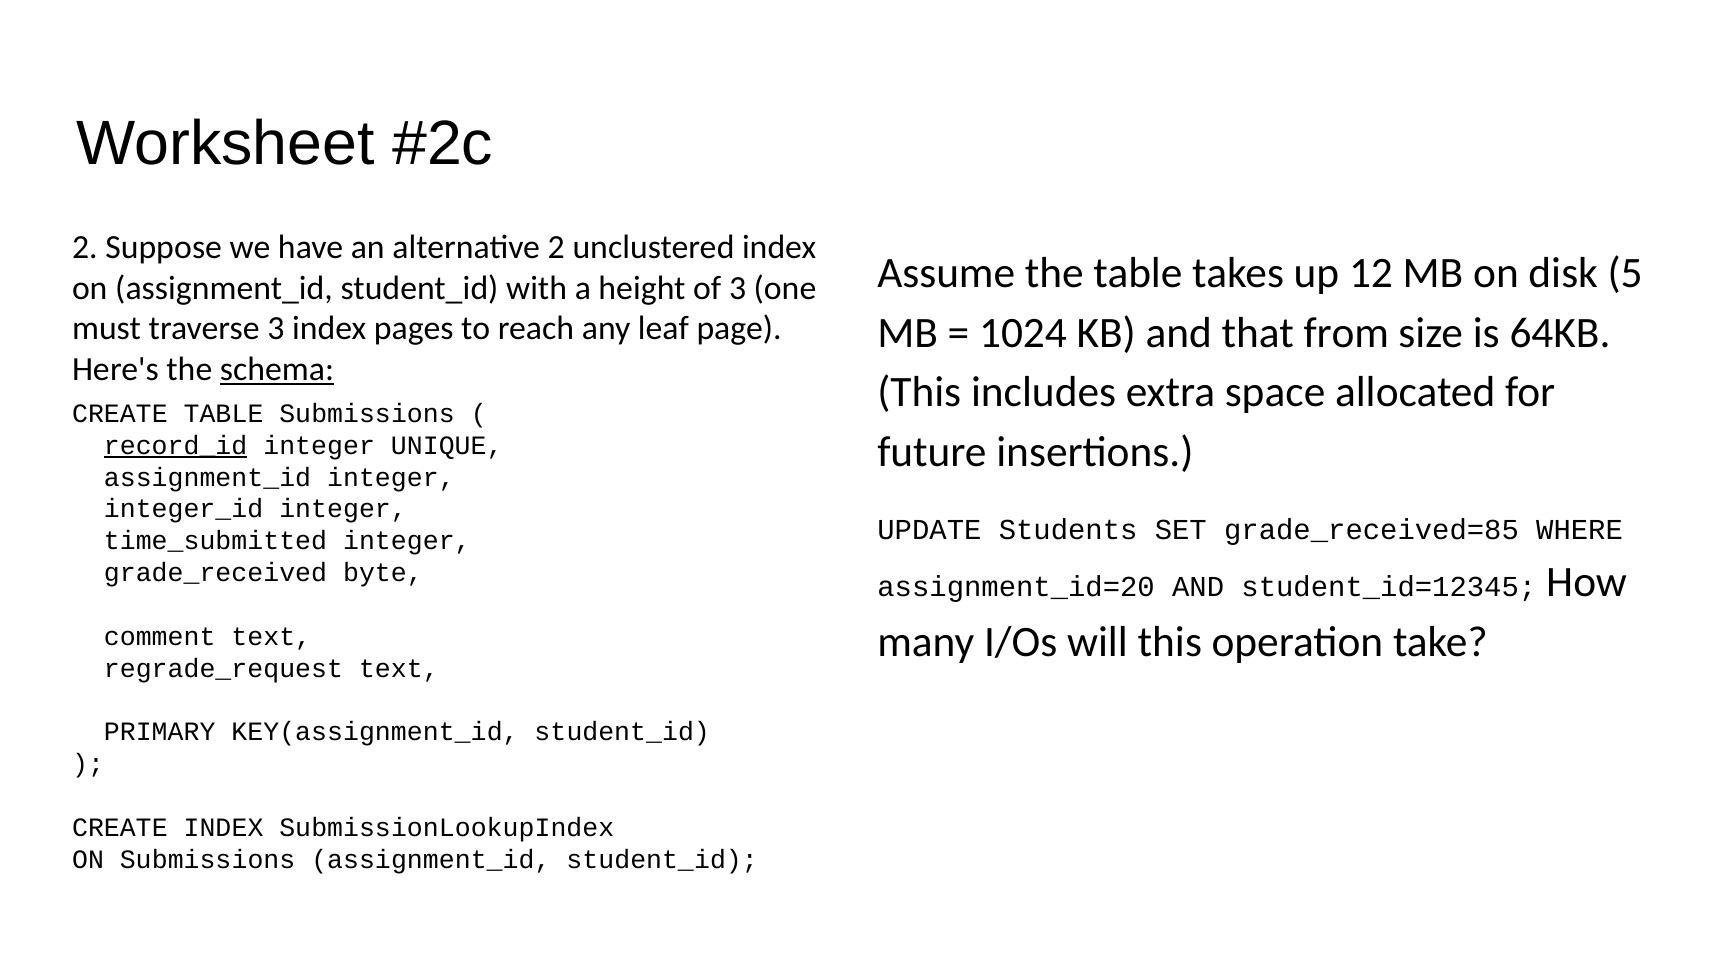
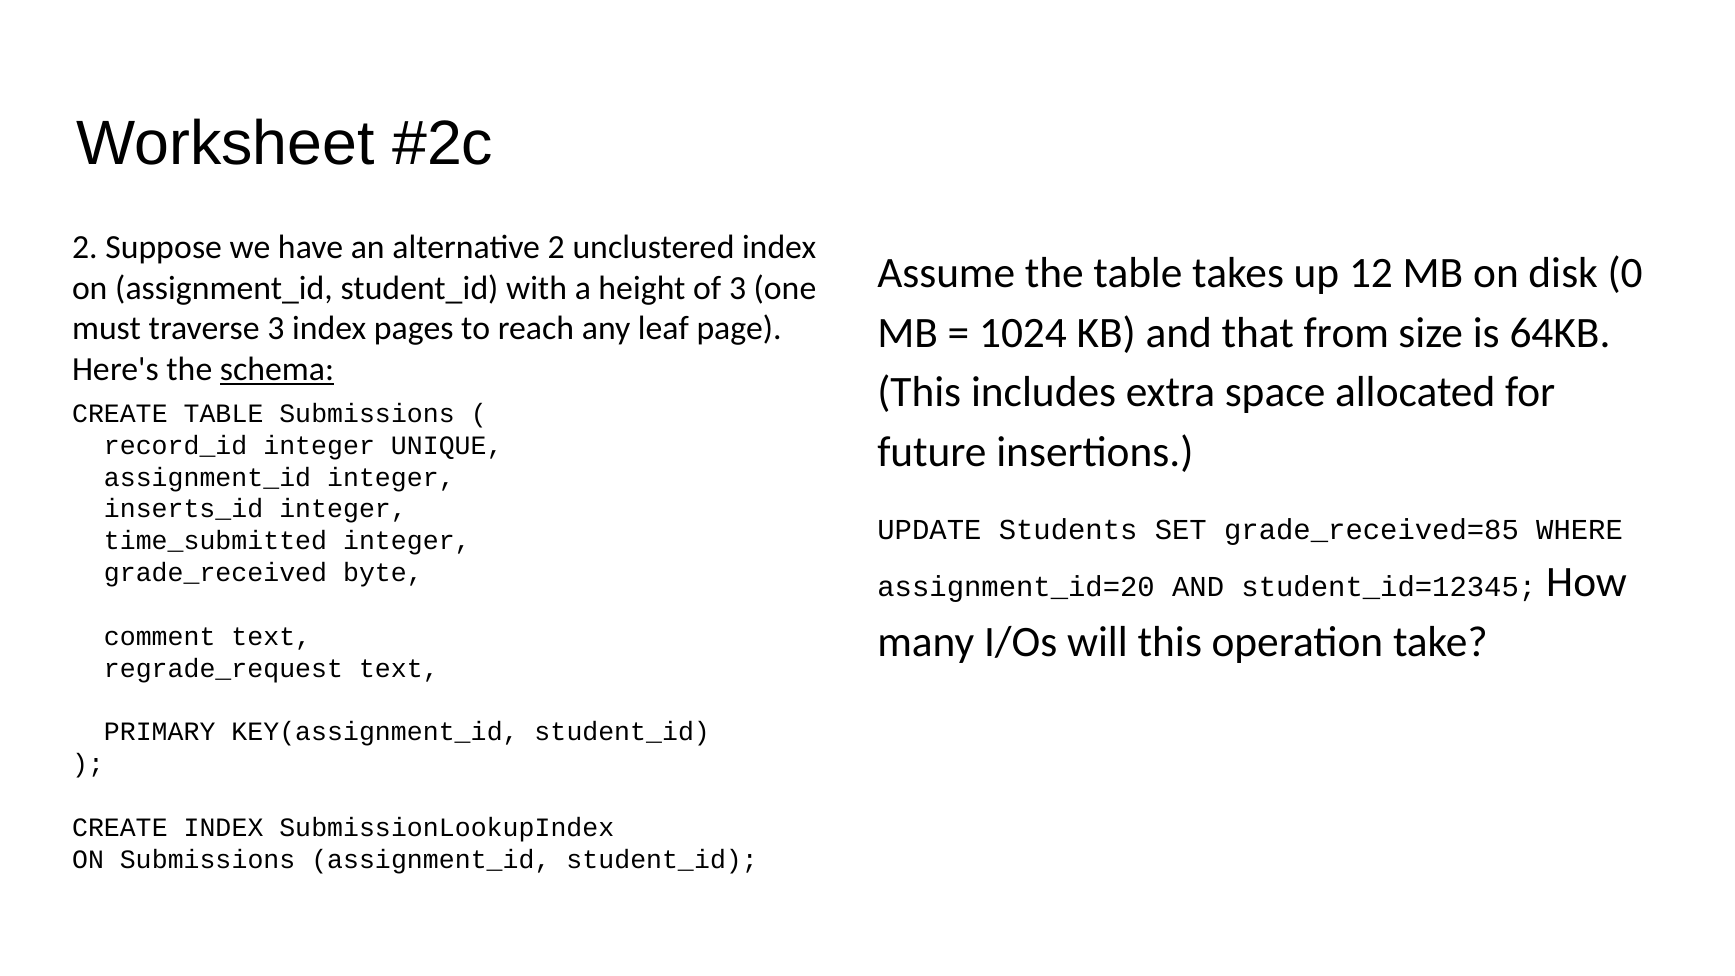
5: 5 -> 0
record_id underline: present -> none
integer_id: integer_id -> inserts_id
